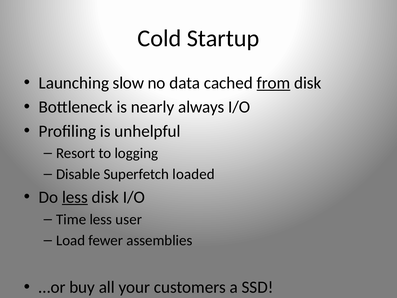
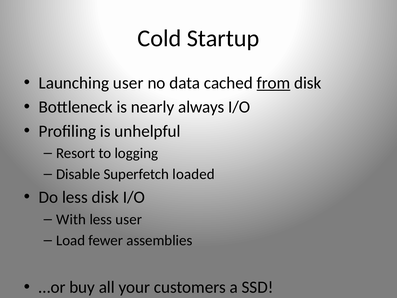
Launching slow: slow -> user
less at (75, 197) underline: present -> none
Time: Time -> With
